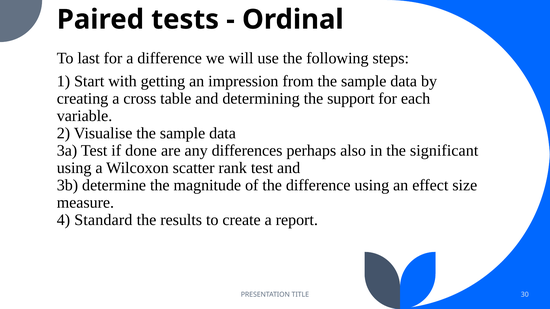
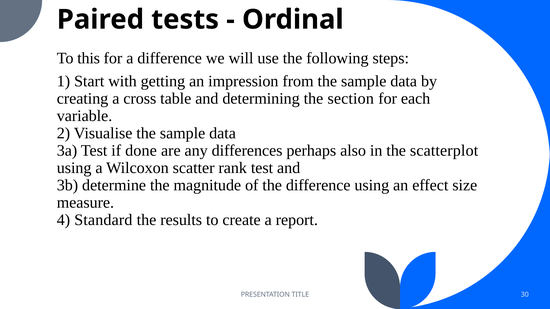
last: last -> this
support: support -> section
significant: significant -> scatterplot
